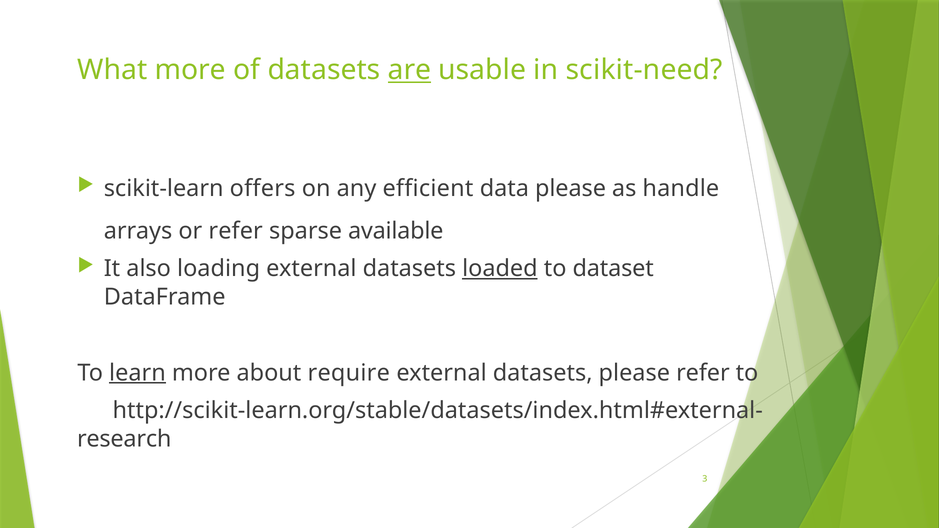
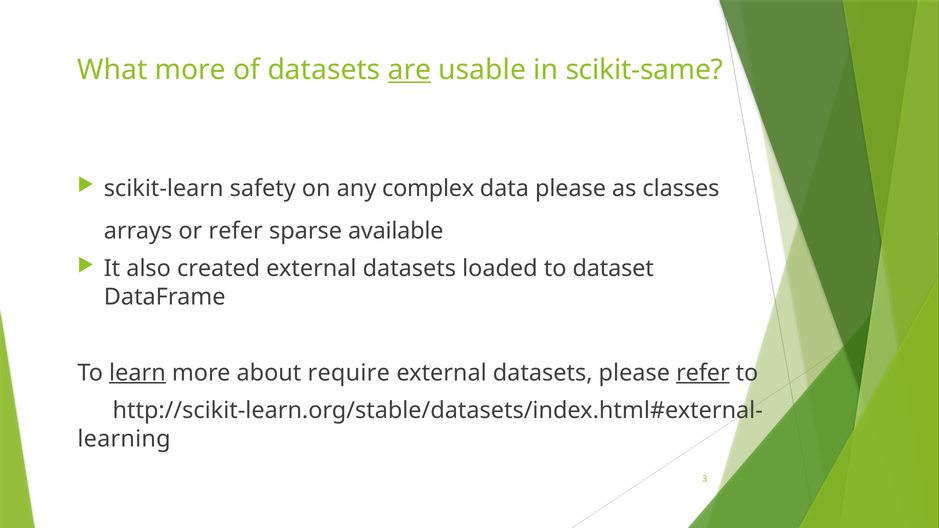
scikit-need: scikit-need -> scikit-same
offers: offers -> safety
efficient: efficient -> complex
handle: handle -> classes
loading: loading -> created
loaded underline: present -> none
refer at (703, 373) underline: none -> present
research: research -> learning
